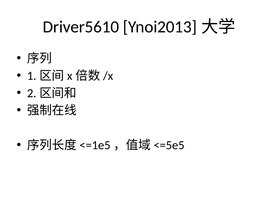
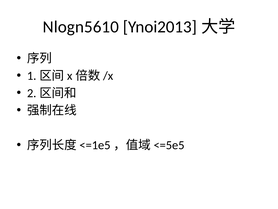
Driver5610: Driver5610 -> Nlogn5610
